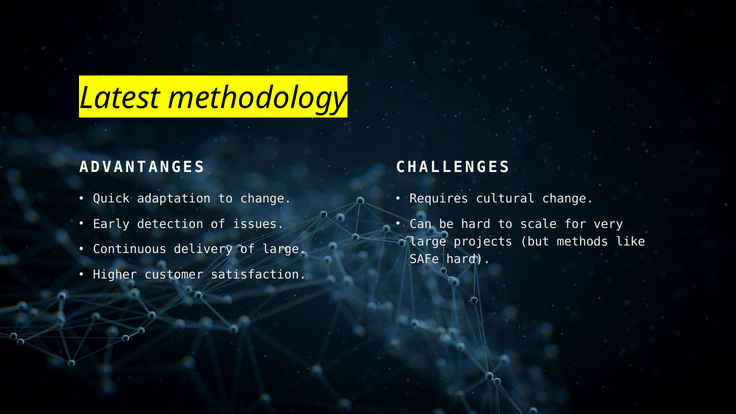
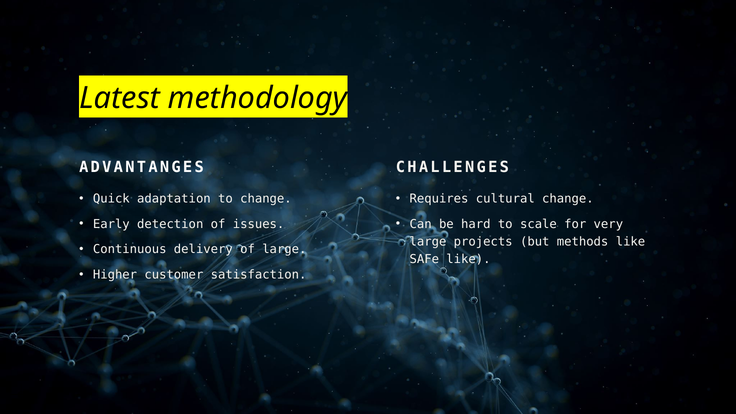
SAFe hard: hard -> like
